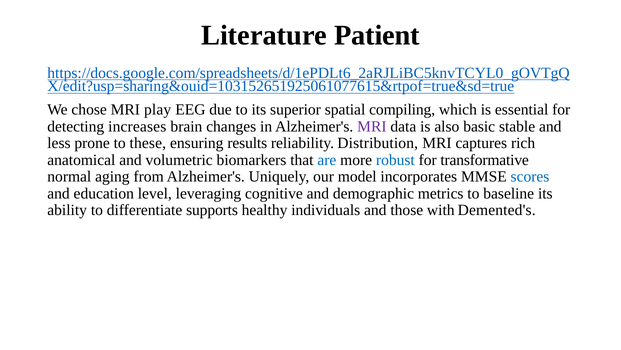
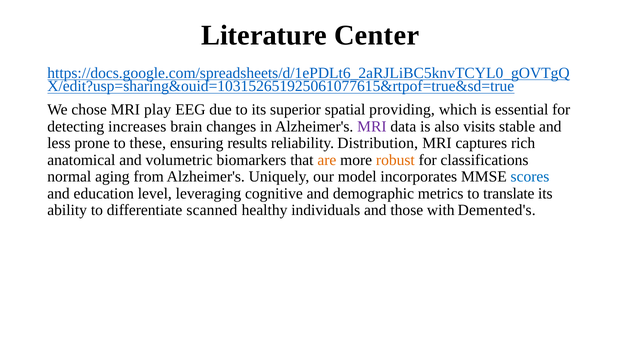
Patient: Patient -> Center
compiling: compiling -> providing
basic: basic -> visits
are colour: blue -> orange
robust colour: blue -> orange
transformative: transformative -> classifications
baseline: baseline -> translate
supports: supports -> scanned
